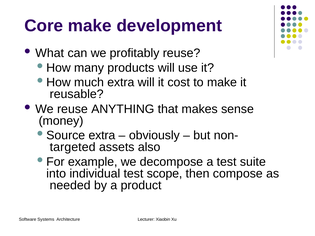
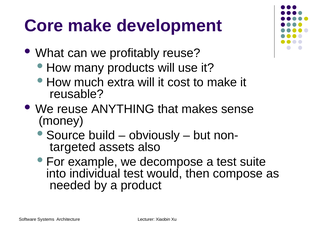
extra at (102, 135): extra -> build
scope: scope -> would
